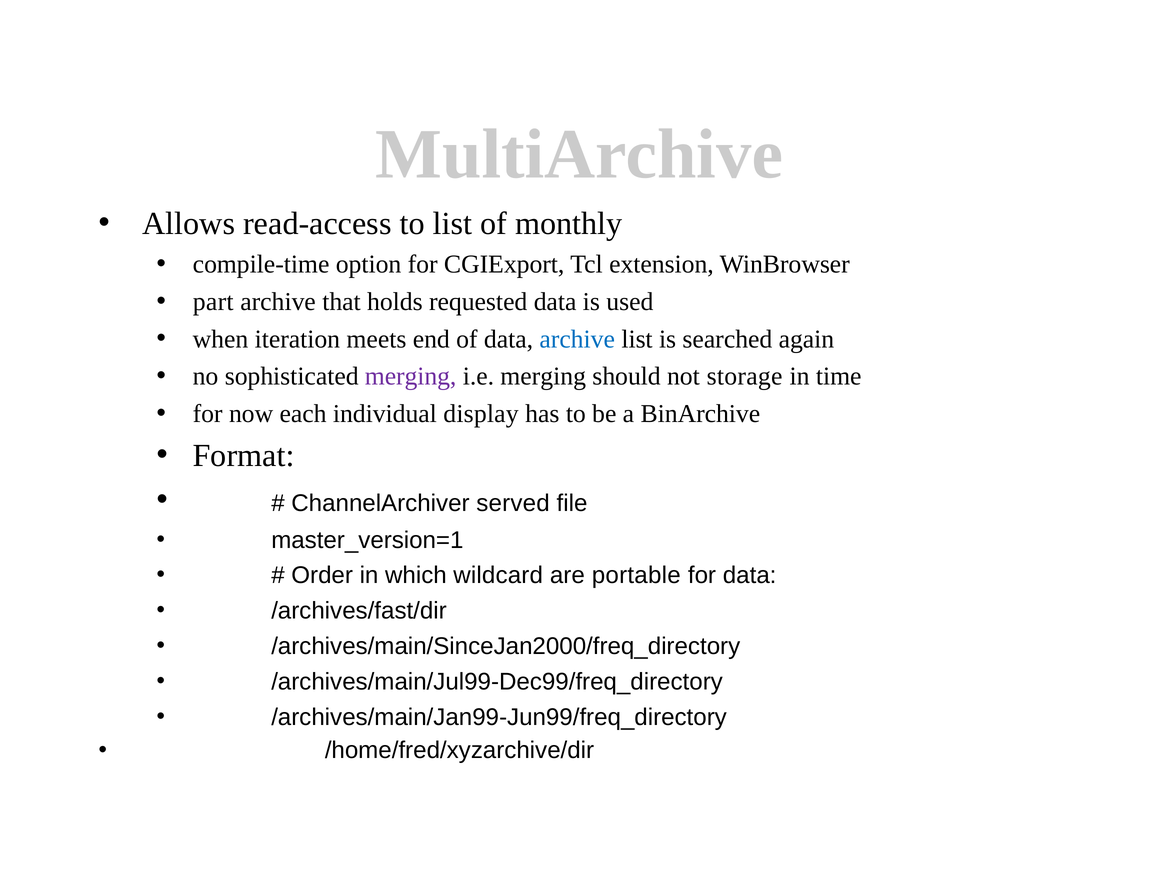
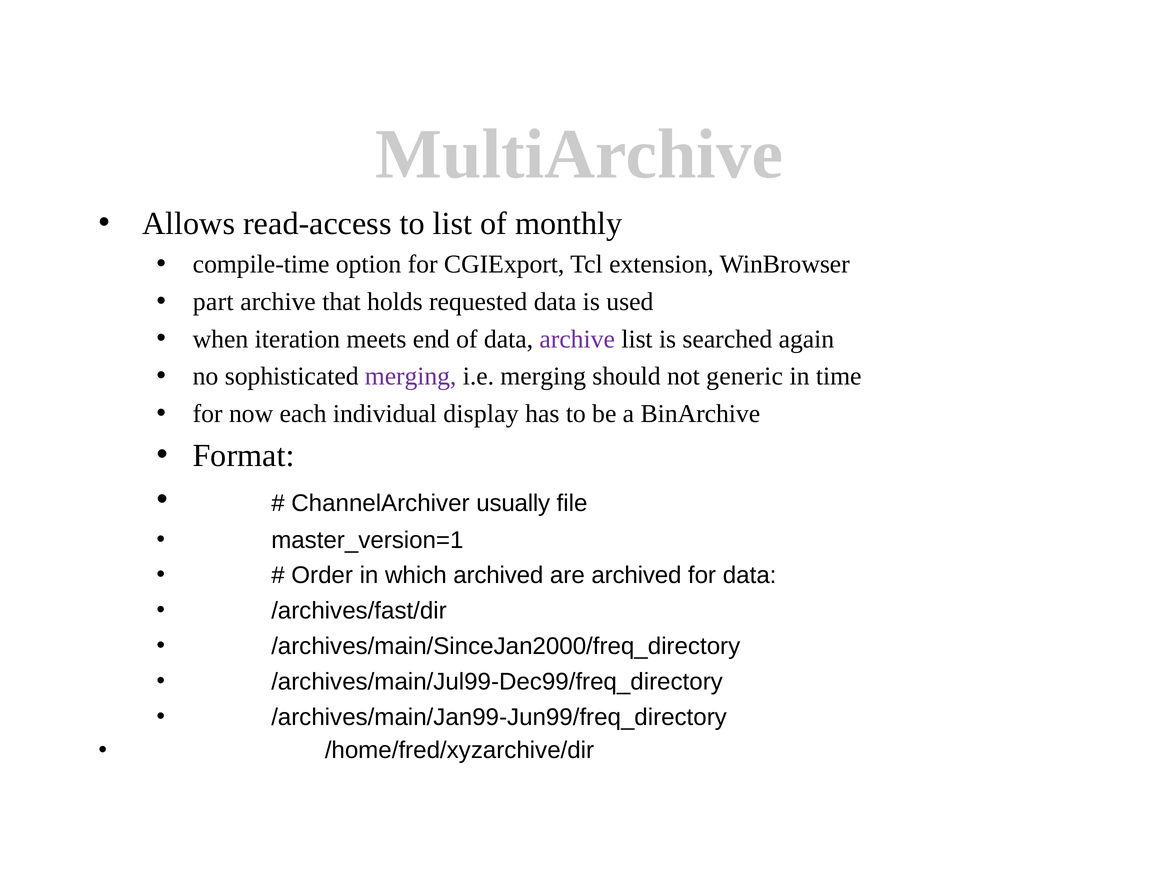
archive at (577, 339) colour: blue -> purple
storage: storage -> generic
served: served -> usually
which wildcard: wildcard -> archived
are portable: portable -> archived
